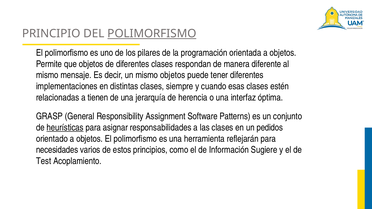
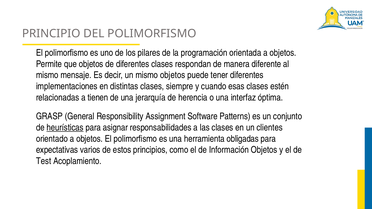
POLIMORFISMO at (152, 34) underline: present -> none
pedidos: pedidos -> clientes
reflejarán: reflejarán -> obligadas
necesidades: necesidades -> expectativas
Información Sugiere: Sugiere -> Objetos
